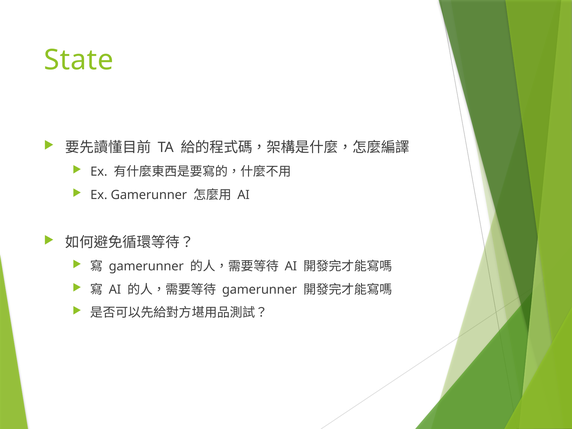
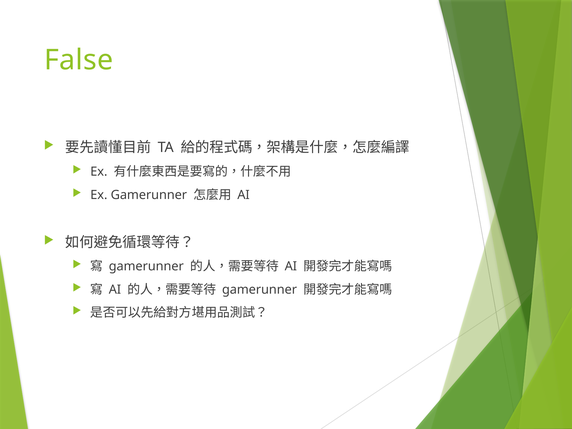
State: State -> False
